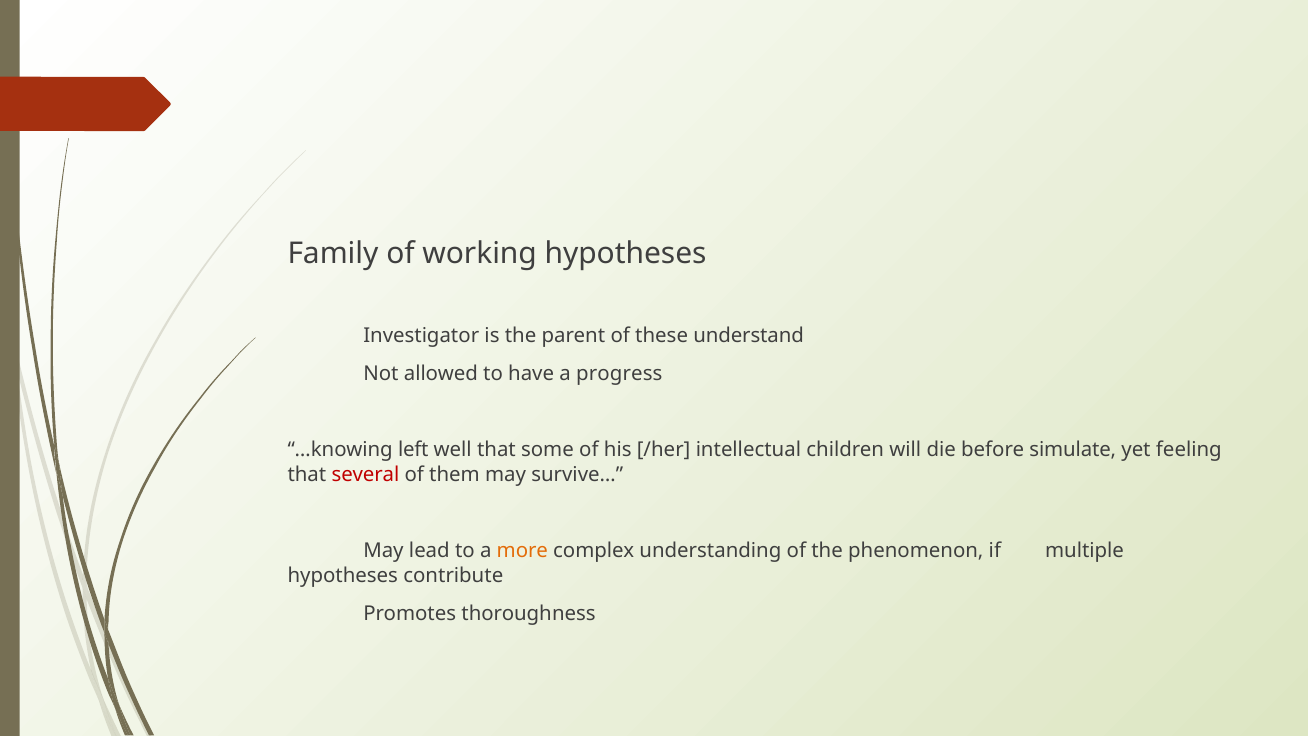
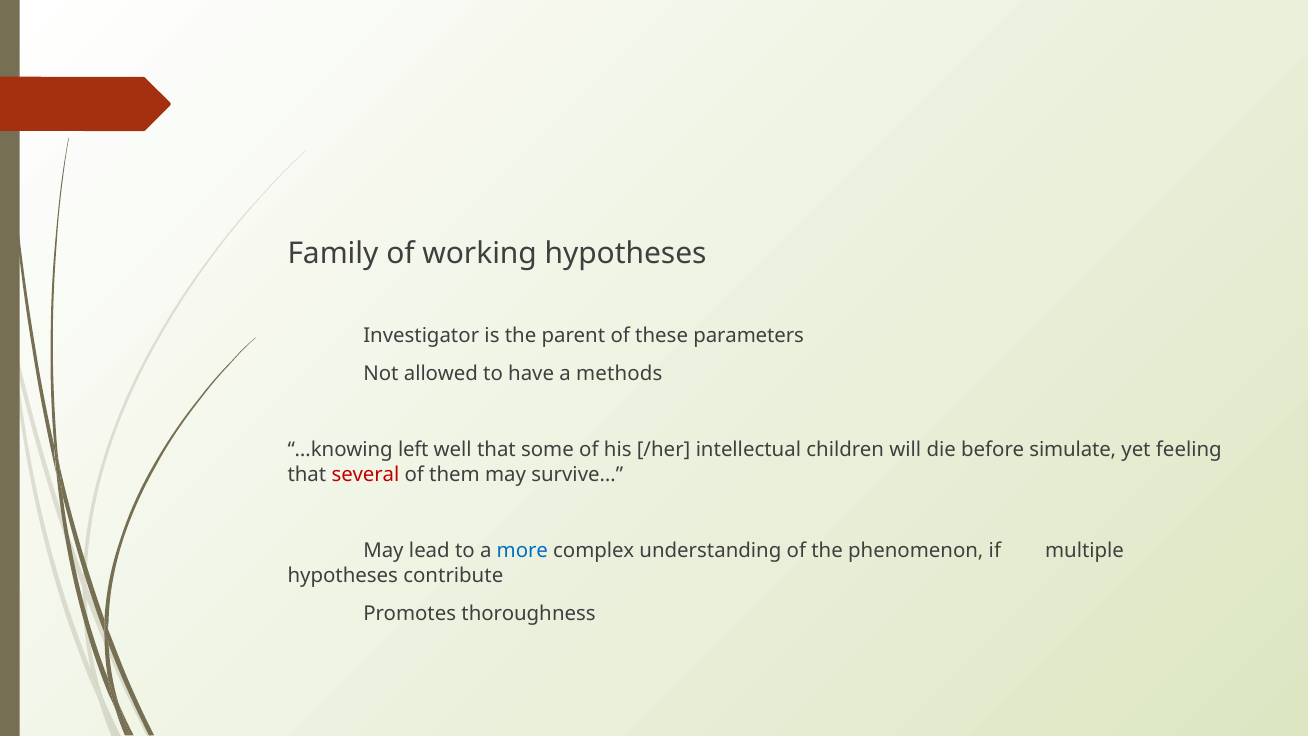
understand: understand -> parameters
progress: progress -> methods
more colour: orange -> blue
